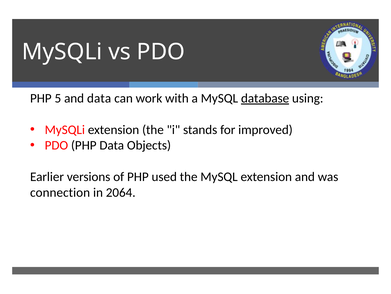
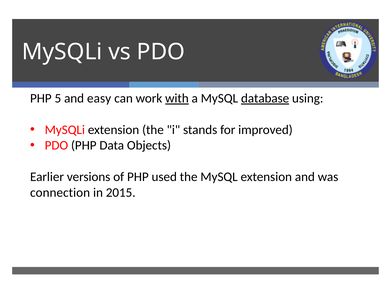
and data: data -> easy
with underline: none -> present
2064: 2064 -> 2015
